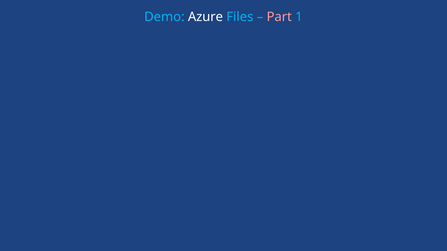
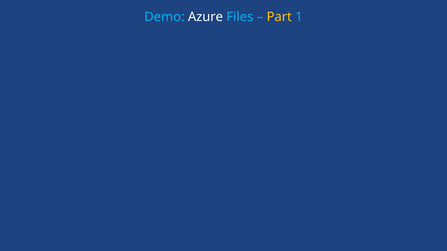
Part colour: pink -> yellow
